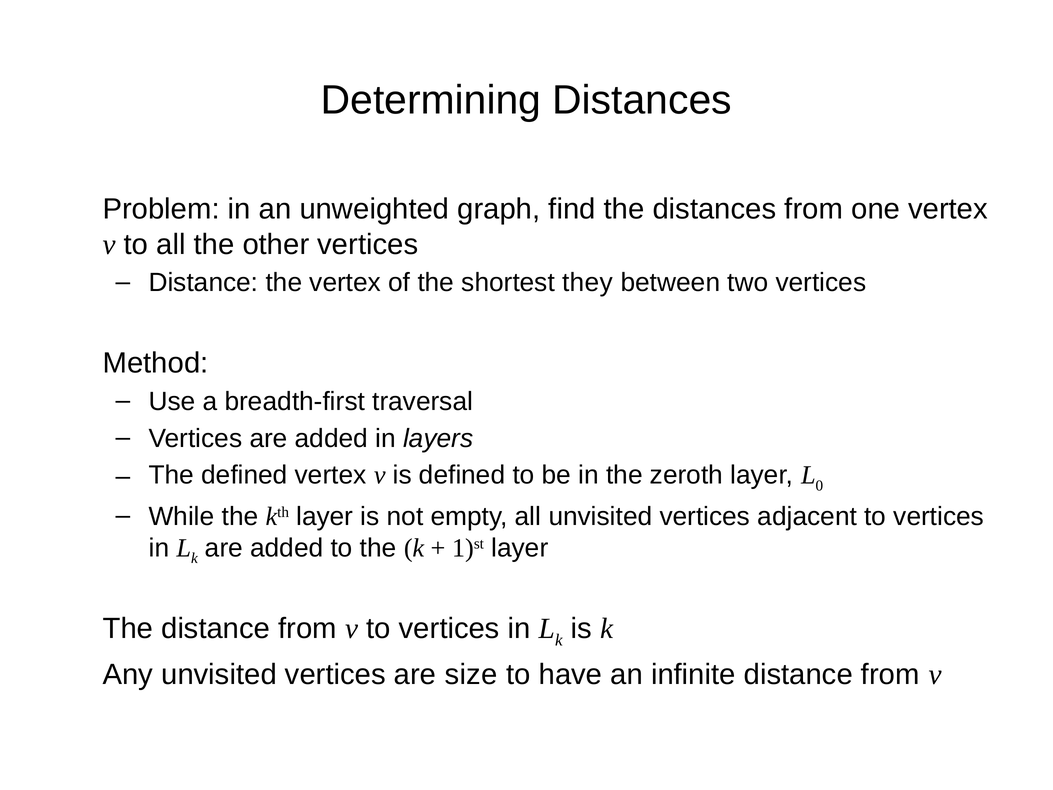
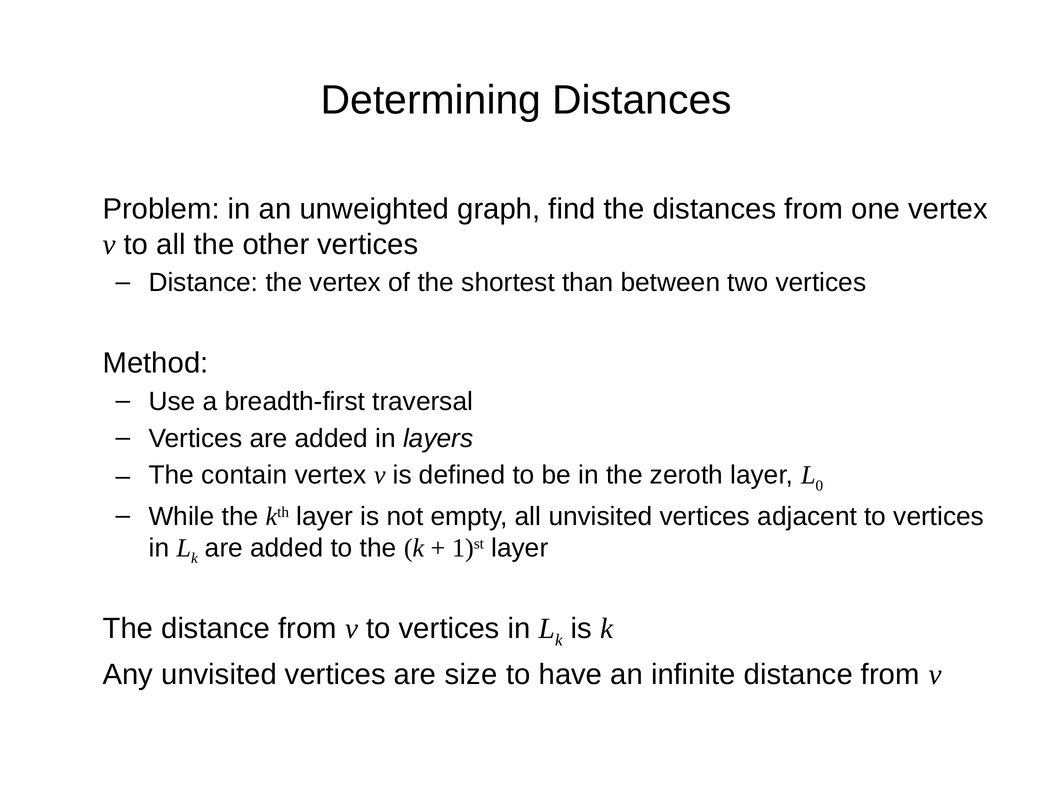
they: they -> than
The defined: defined -> contain
